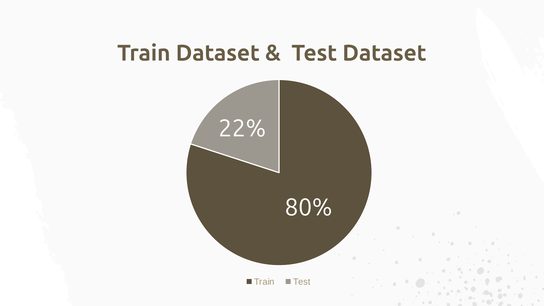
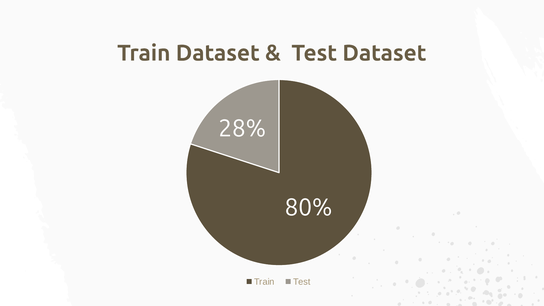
22%: 22% -> 28%
